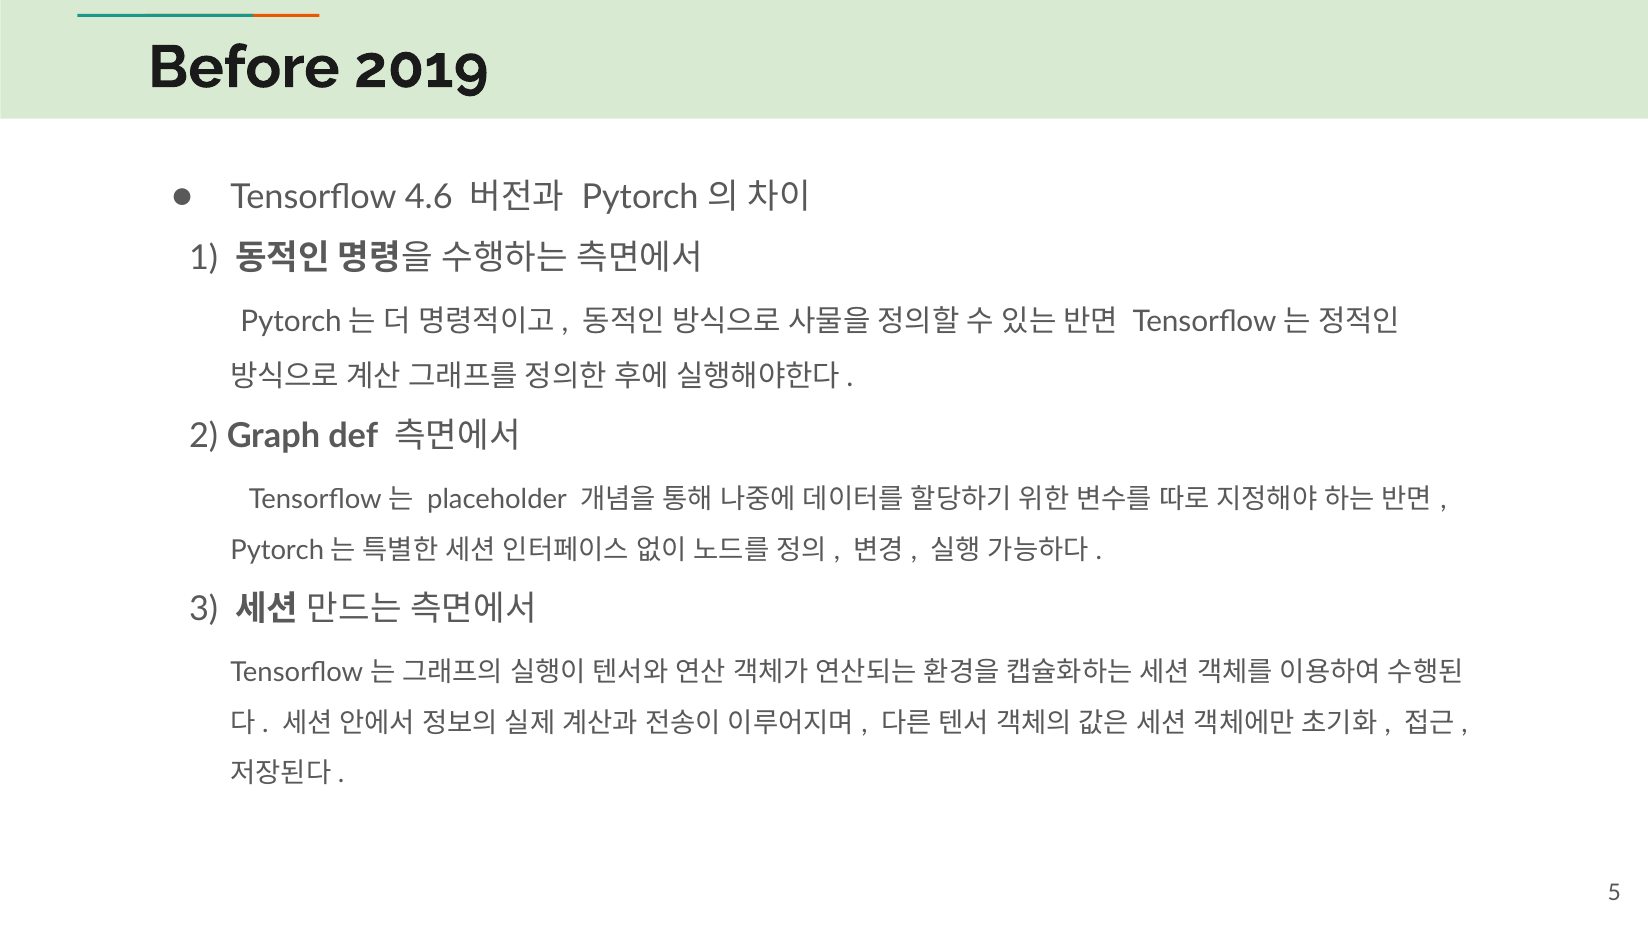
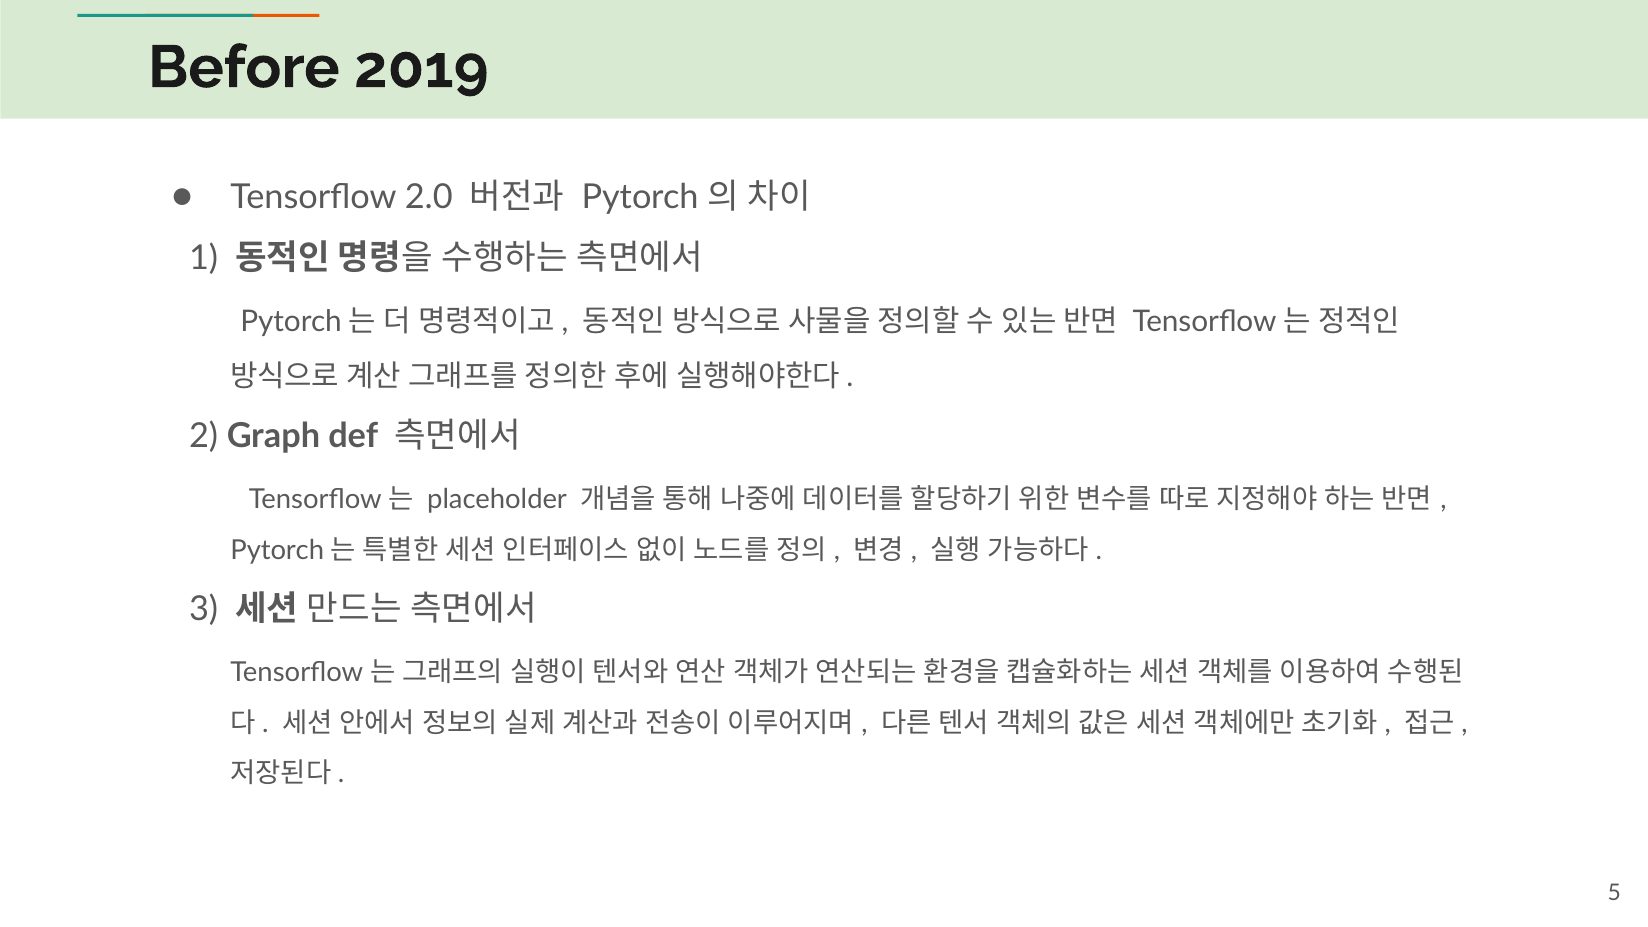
4.6: 4.6 -> 2.0
